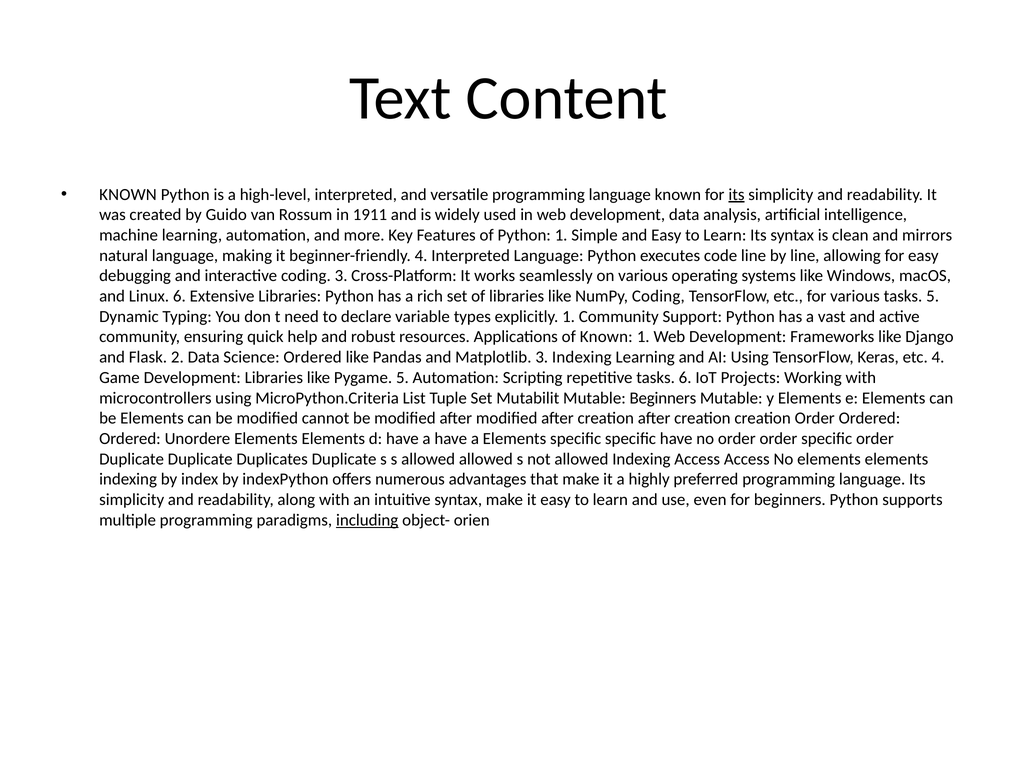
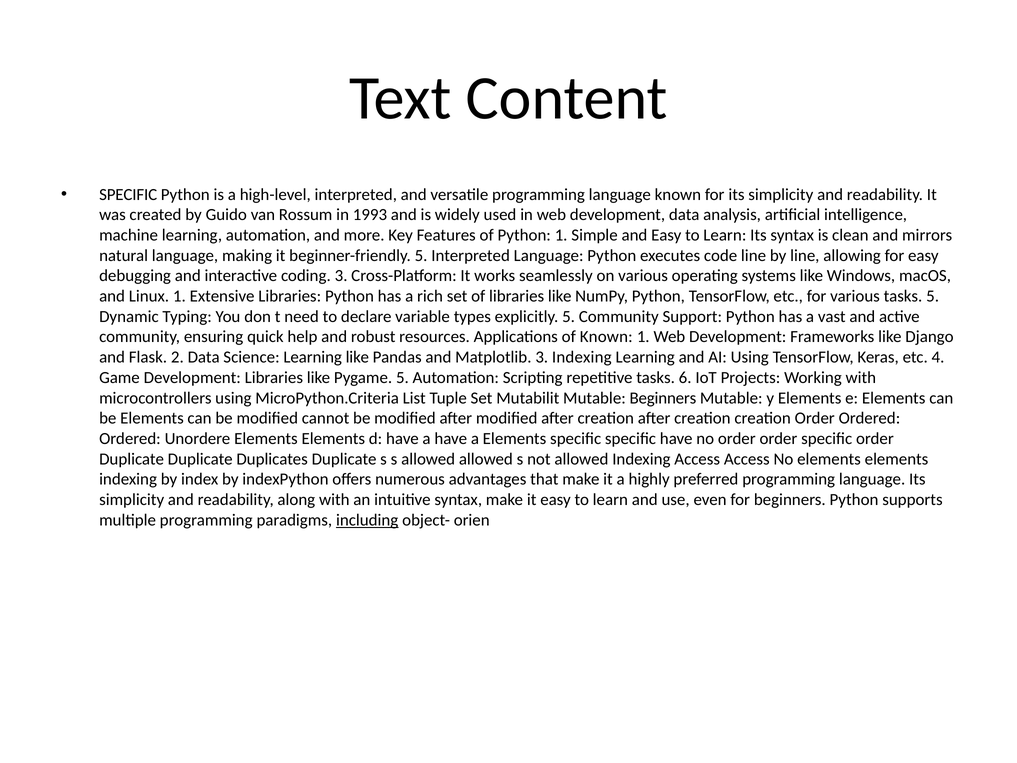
KNOWN at (128, 194): KNOWN -> SPECIFIC
its at (736, 194) underline: present -> none
1911: 1911 -> 1993
beginner-friendly 4: 4 -> 5
Linux 6: 6 -> 1
NumPy Coding: Coding -> Python
explicitly 1: 1 -> 5
Science Ordered: Ordered -> Learning
